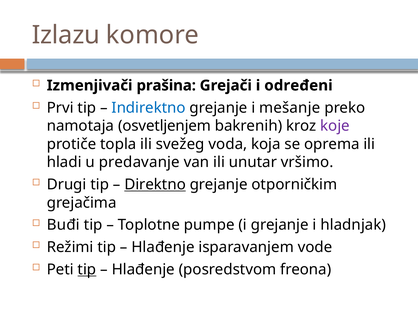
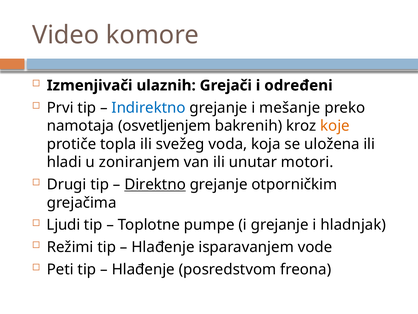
Izlazu: Izlazu -> Video
prašina: prašina -> ulaznih
koje colour: purple -> orange
oprema: oprema -> uložena
predavanje: predavanje -> zoniranjem
vršimo: vršimo -> motori
Buđi: Buđi -> Ljudi
tip at (87, 269) underline: present -> none
